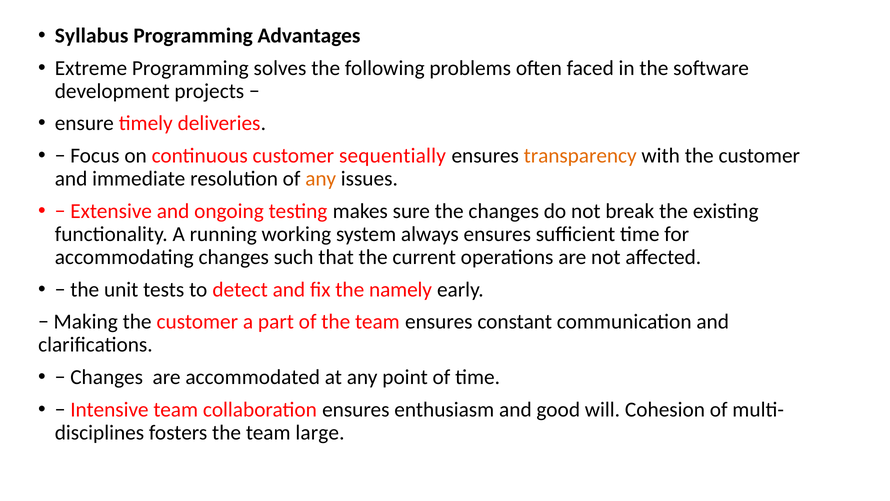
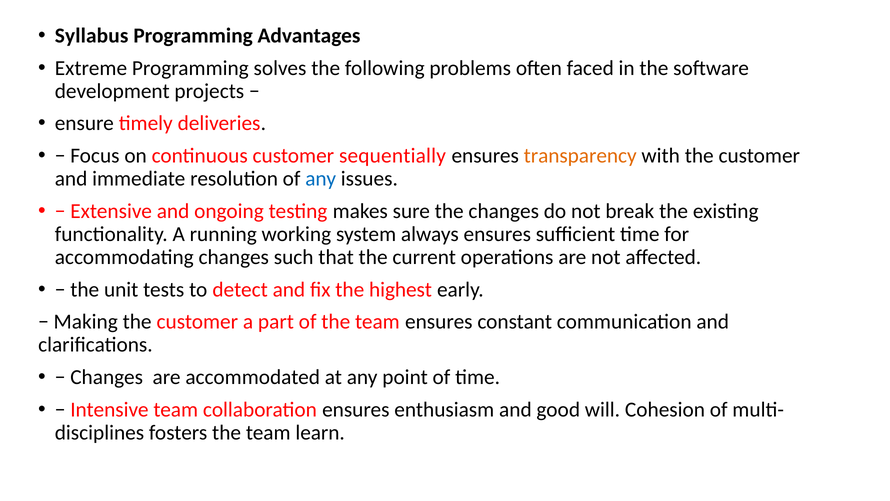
any at (321, 179) colour: orange -> blue
namely: namely -> highest
large: large -> learn
